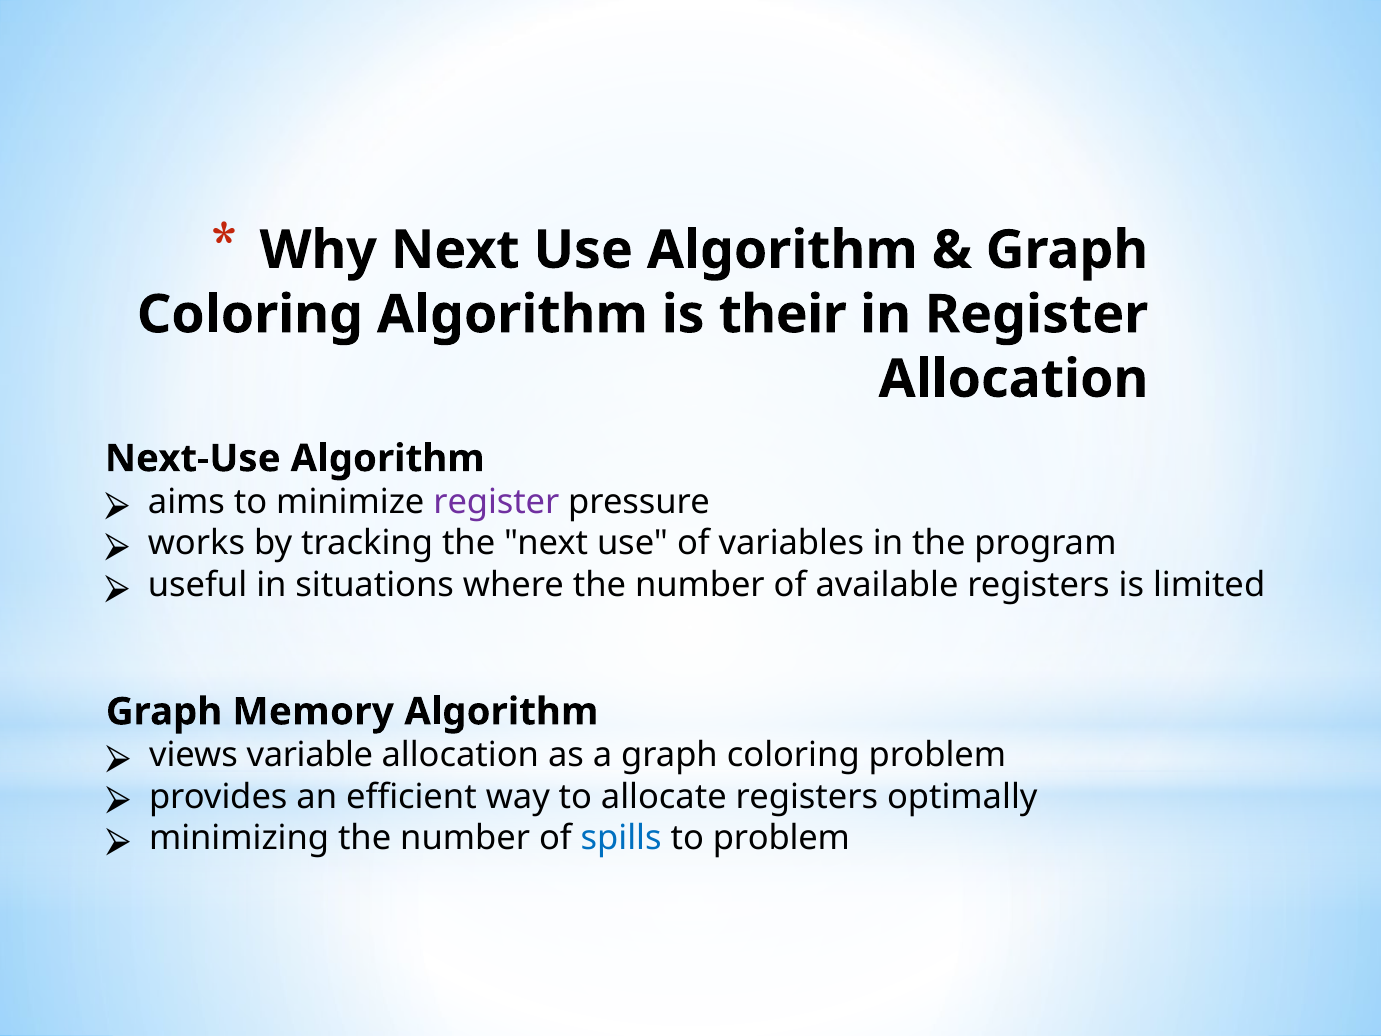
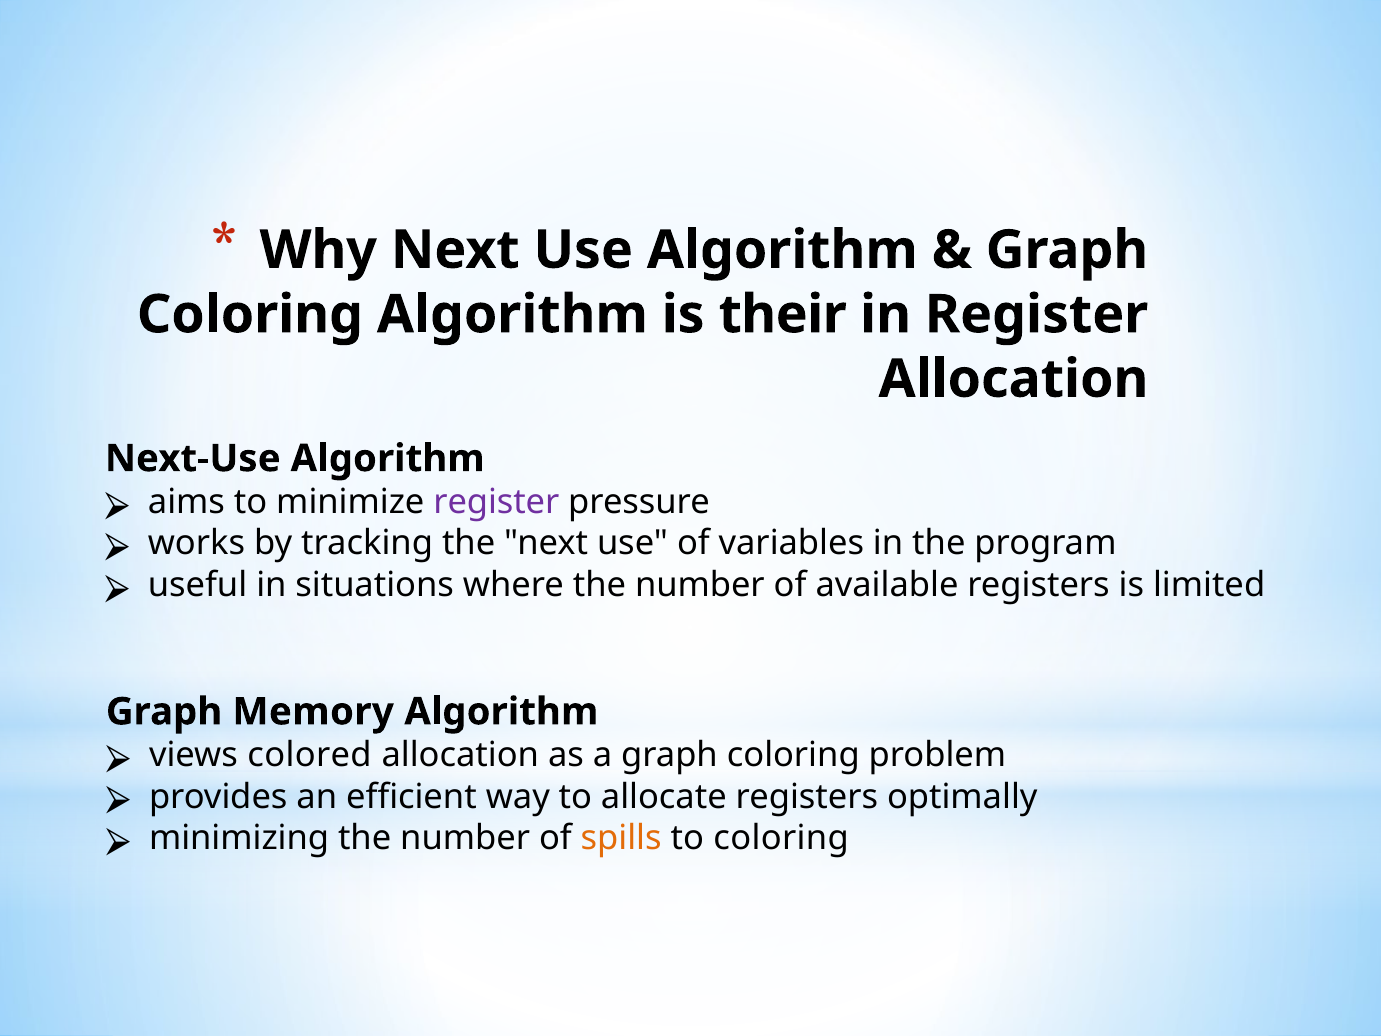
variable: variable -> colored
spills colour: blue -> orange
to problem: problem -> coloring
